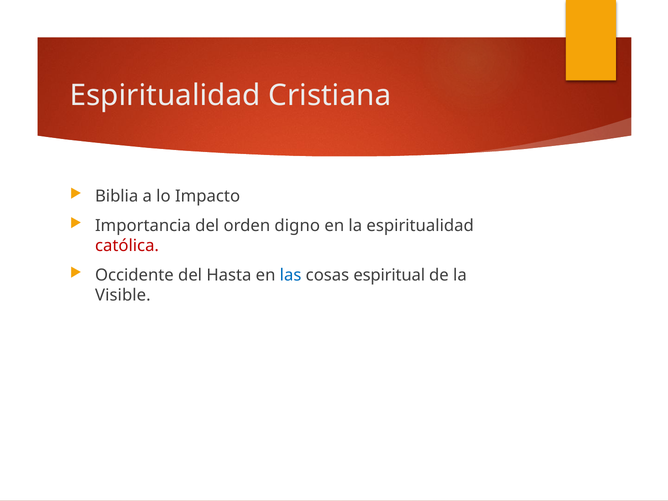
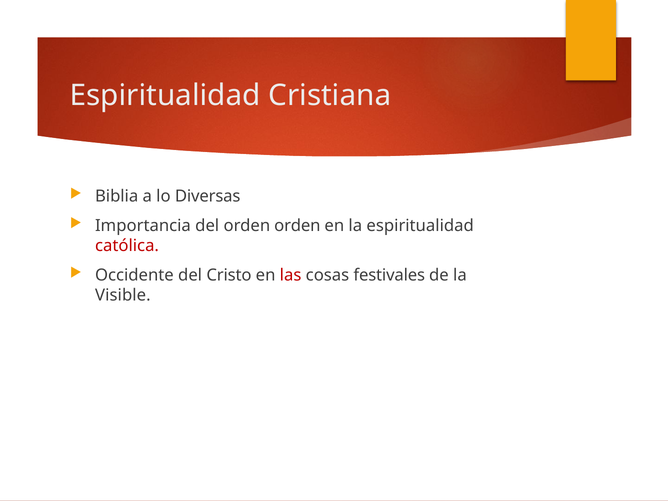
Impacto: Impacto -> Diversas
orden digno: digno -> orden
Hasta: Hasta -> Cristo
las colour: blue -> red
espiritual: espiritual -> festivales
